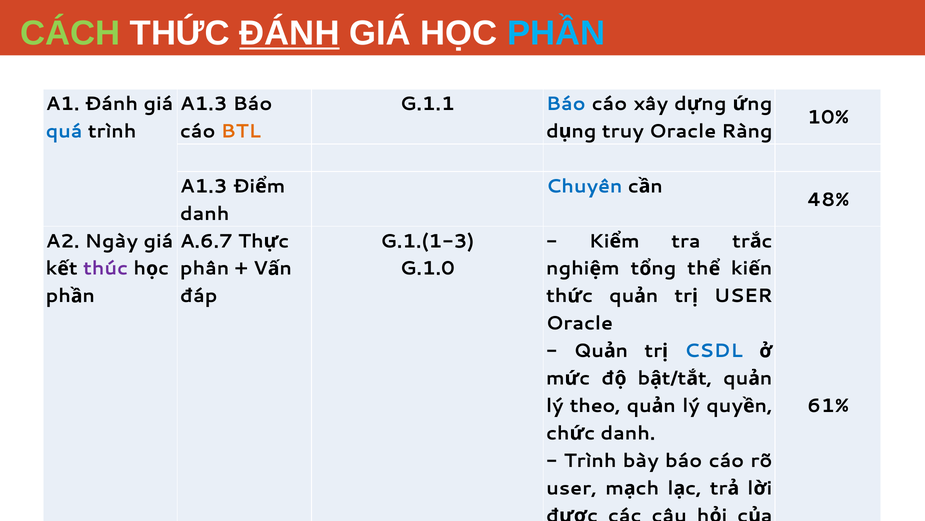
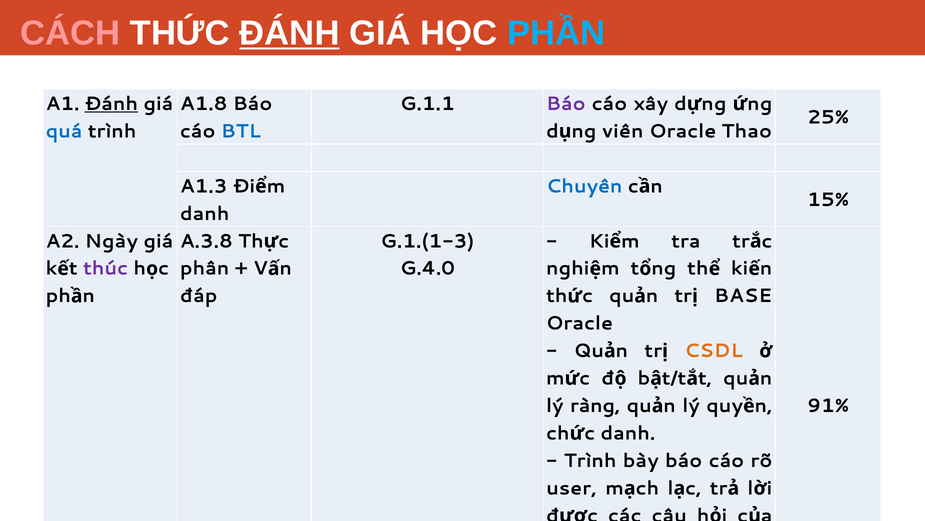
CÁCH colour: light green -> pink
Đánh at (111, 104) underline: none -> present
A1.3 at (204, 104): A1.3 -> A1.8
Báo at (566, 104) colour: blue -> purple
10%: 10% -> 25%
BTL colour: orange -> blue
truy at (623, 131): truy -> viên
Ràng: Ràng -> Thao
48%: 48% -> 15%
A.6.7: A.6.7 -> A.3.8
G.1.0: G.1.0 -> G.4.0
USER at (743, 296): USER -> BASE
CSDL colour: blue -> orange
theo: theo -> ràng
61%: 61% -> 91%
